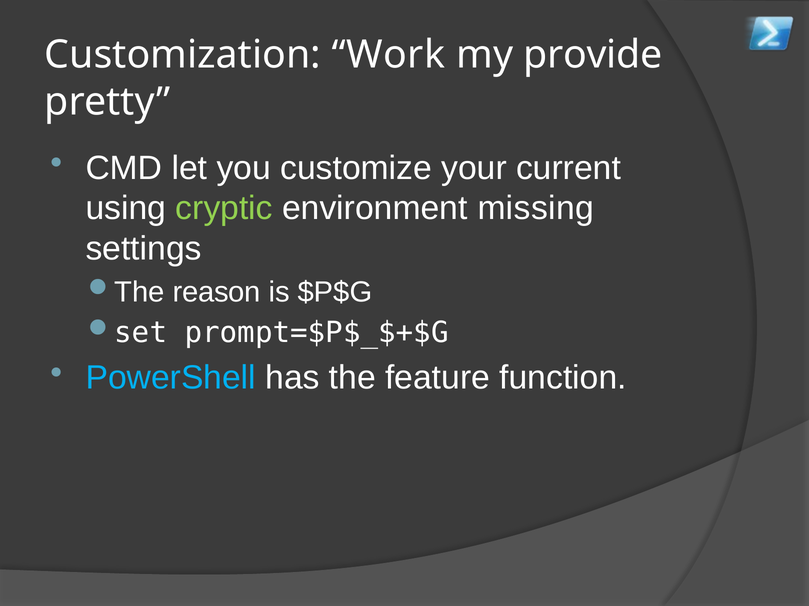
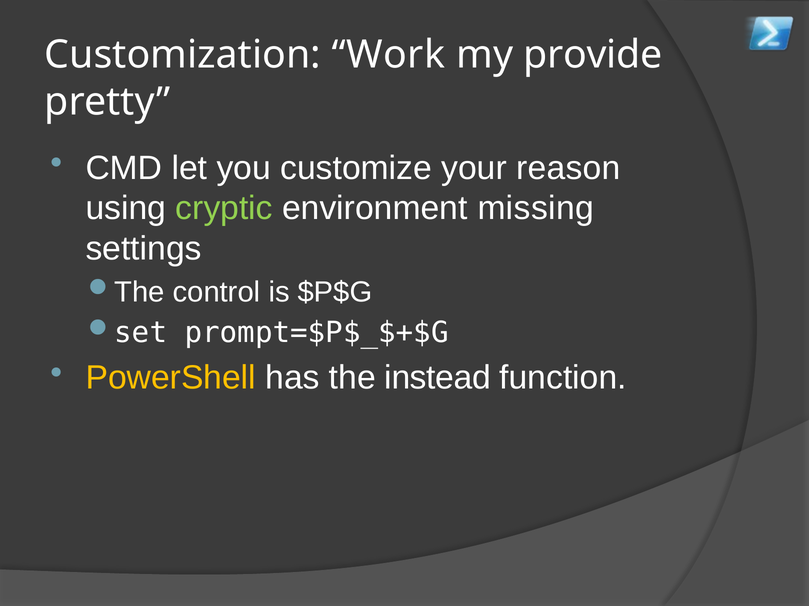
current: current -> reason
reason: reason -> control
PowerShell colour: light blue -> yellow
feature: feature -> instead
